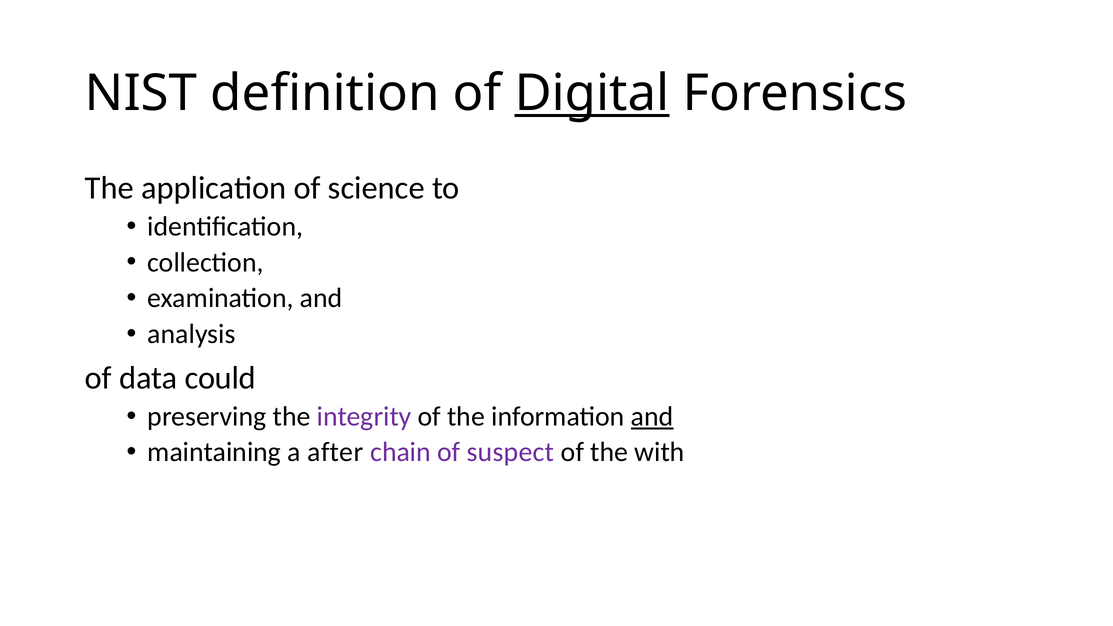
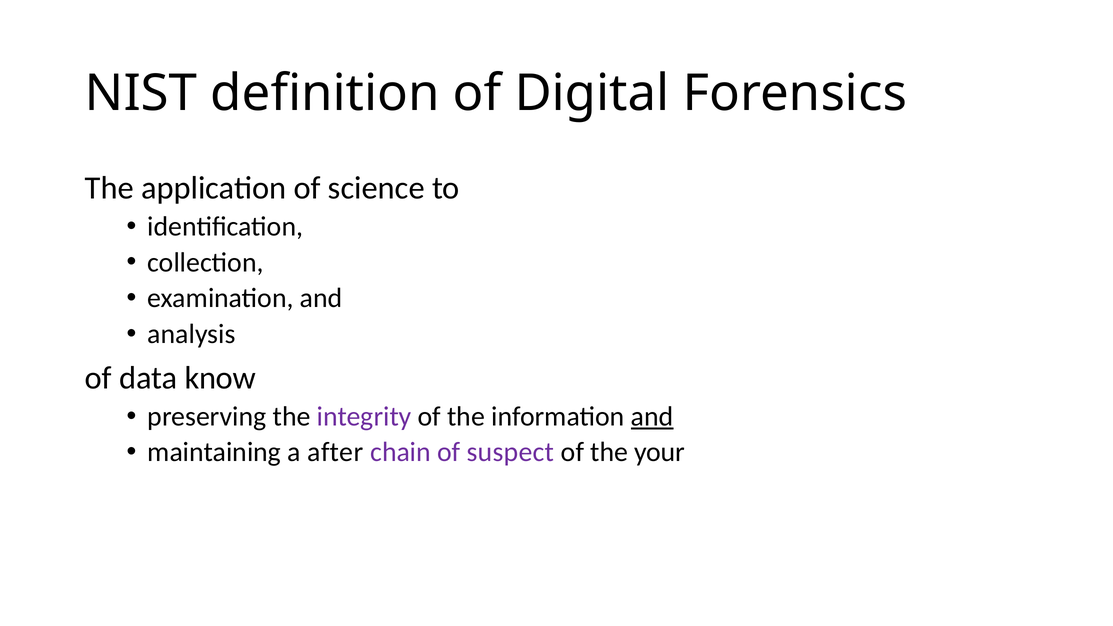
Digital underline: present -> none
could: could -> know
with: with -> your
